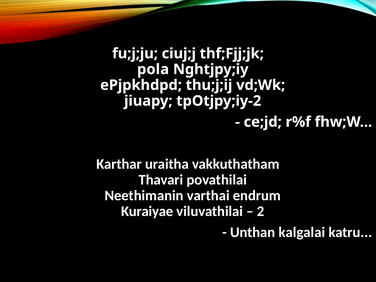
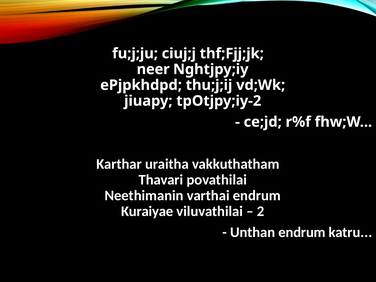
pola: pola -> neer
Unthan kalgalai: kalgalai -> endrum
